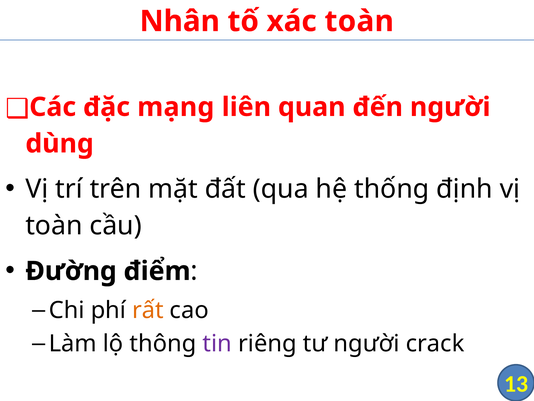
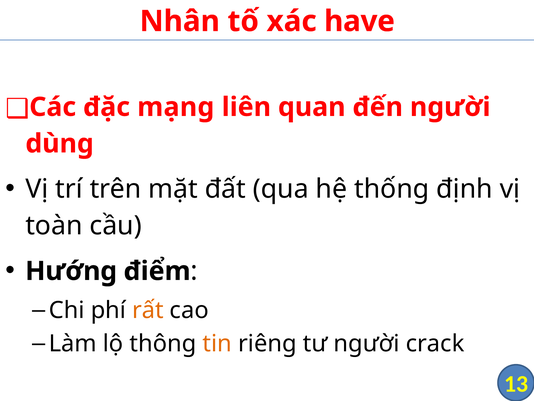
xác toàn: toàn -> have
Đường: Đường -> Hướng
tin colour: purple -> orange
